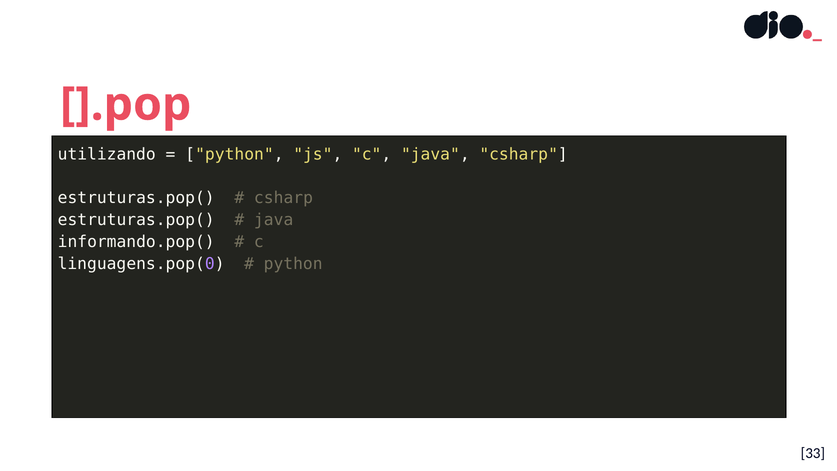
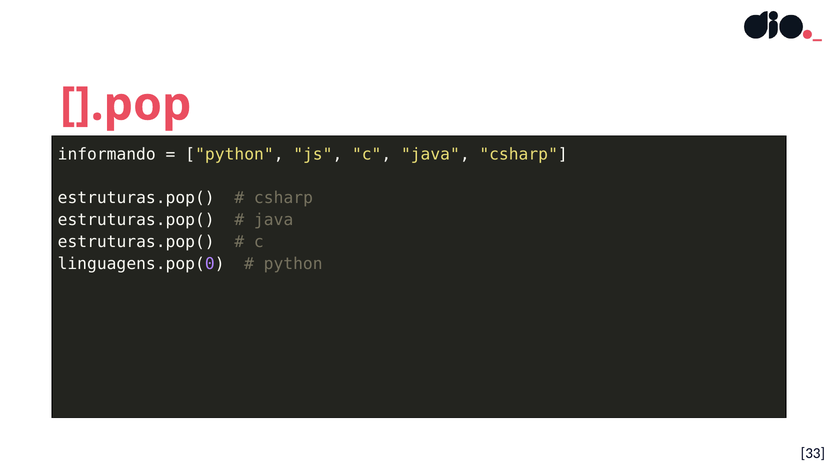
utilizando: utilizando -> informando
informando.pop( at (136, 242): informando.pop( -> estruturas.pop(
